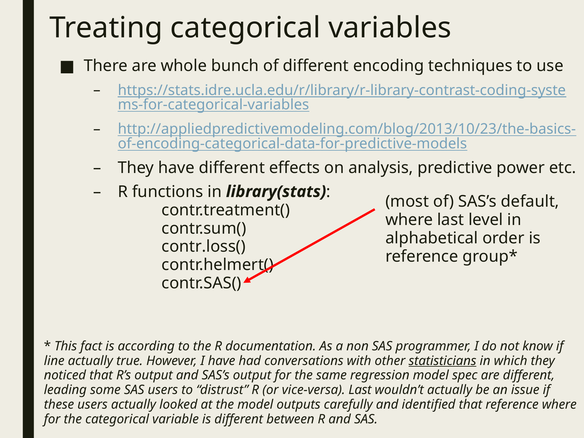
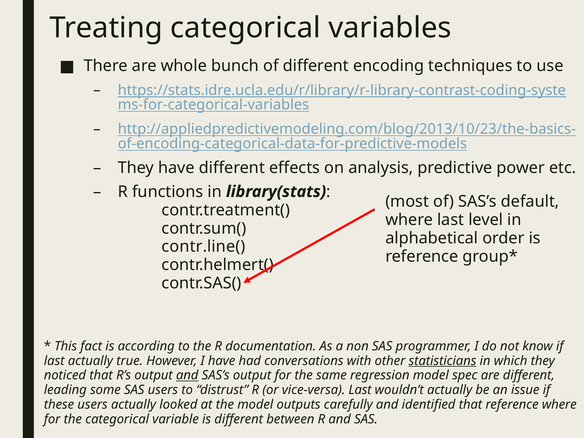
contr.loss(: contr.loss( -> contr.line(
line at (54, 361): line -> last
and at (187, 375) underline: none -> present
